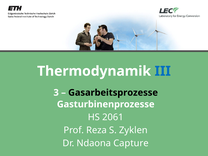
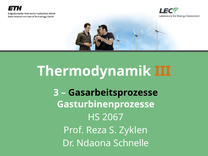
III colour: blue -> orange
2061: 2061 -> 2067
Capture: Capture -> Schnelle
